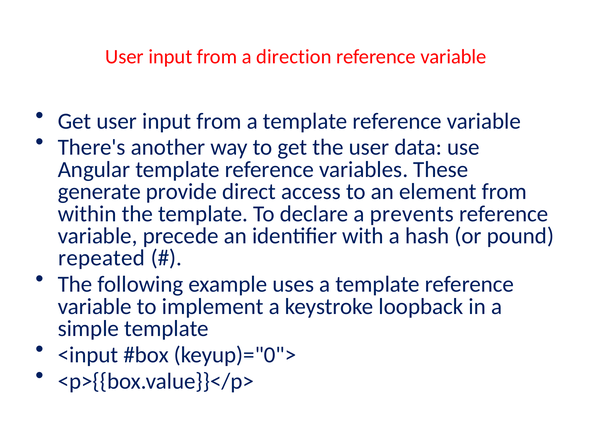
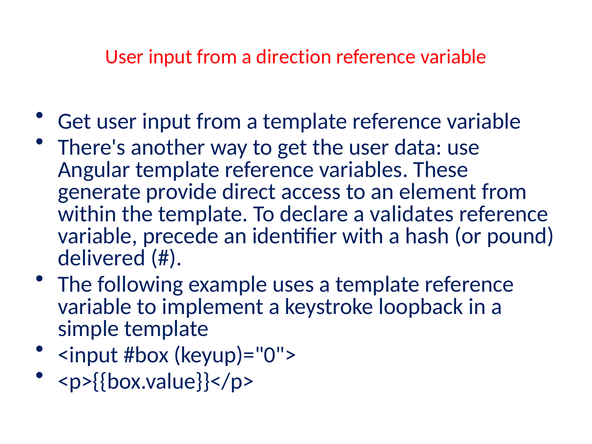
prevents: prevents -> validates
repeated: repeated -> delivered
